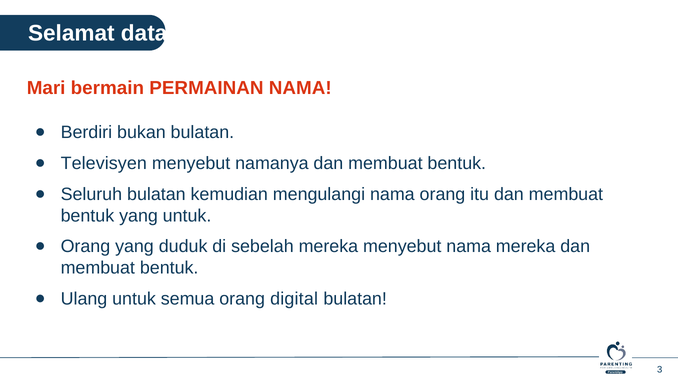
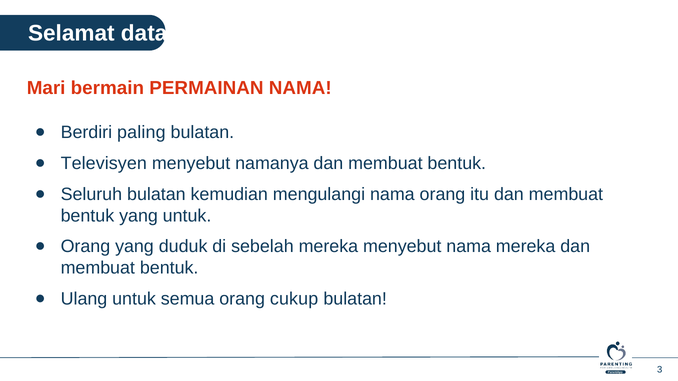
bukan: bukan -> paling
digital: digital -> cukup
